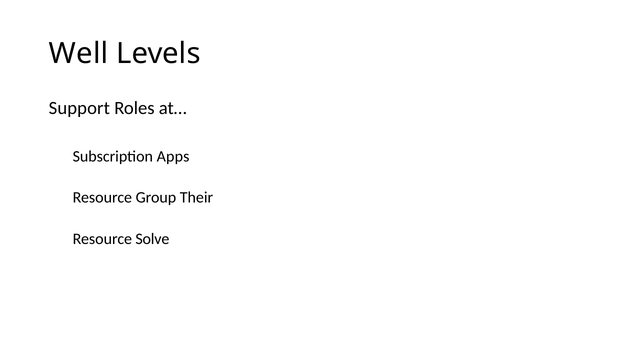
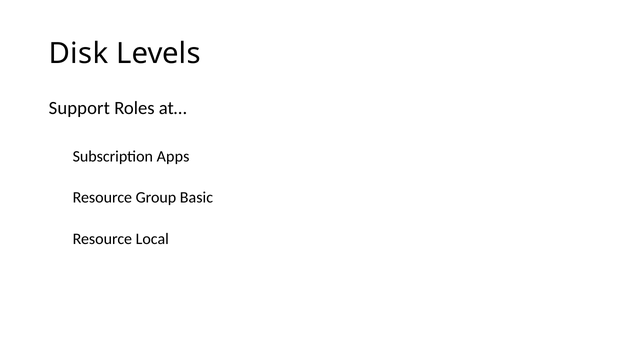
Well: Well -> Disk
Their: Their -> Basic
Solve: Solve -> Local
